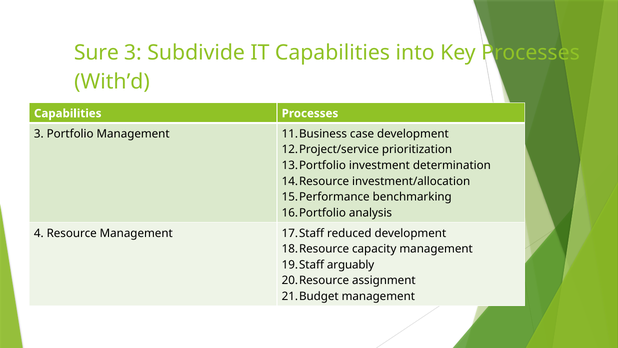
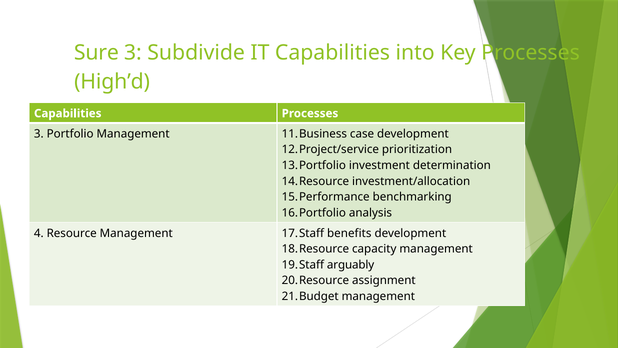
With’d: With’d -> High’d
reduced: reduced -> benefits
